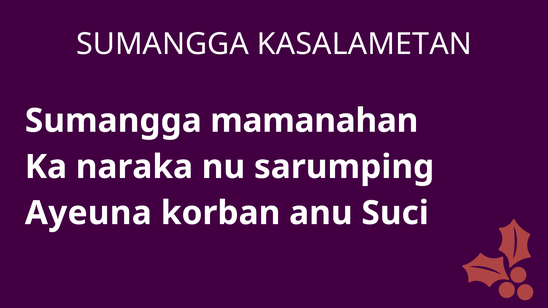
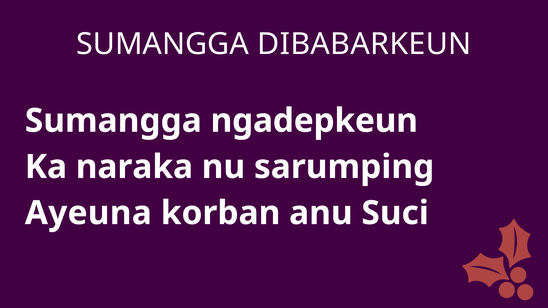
KASALAMETAN: KASALAMETAN -> DIBABARKEUN
mamanahan: mamanahan -> ngadepkeun
